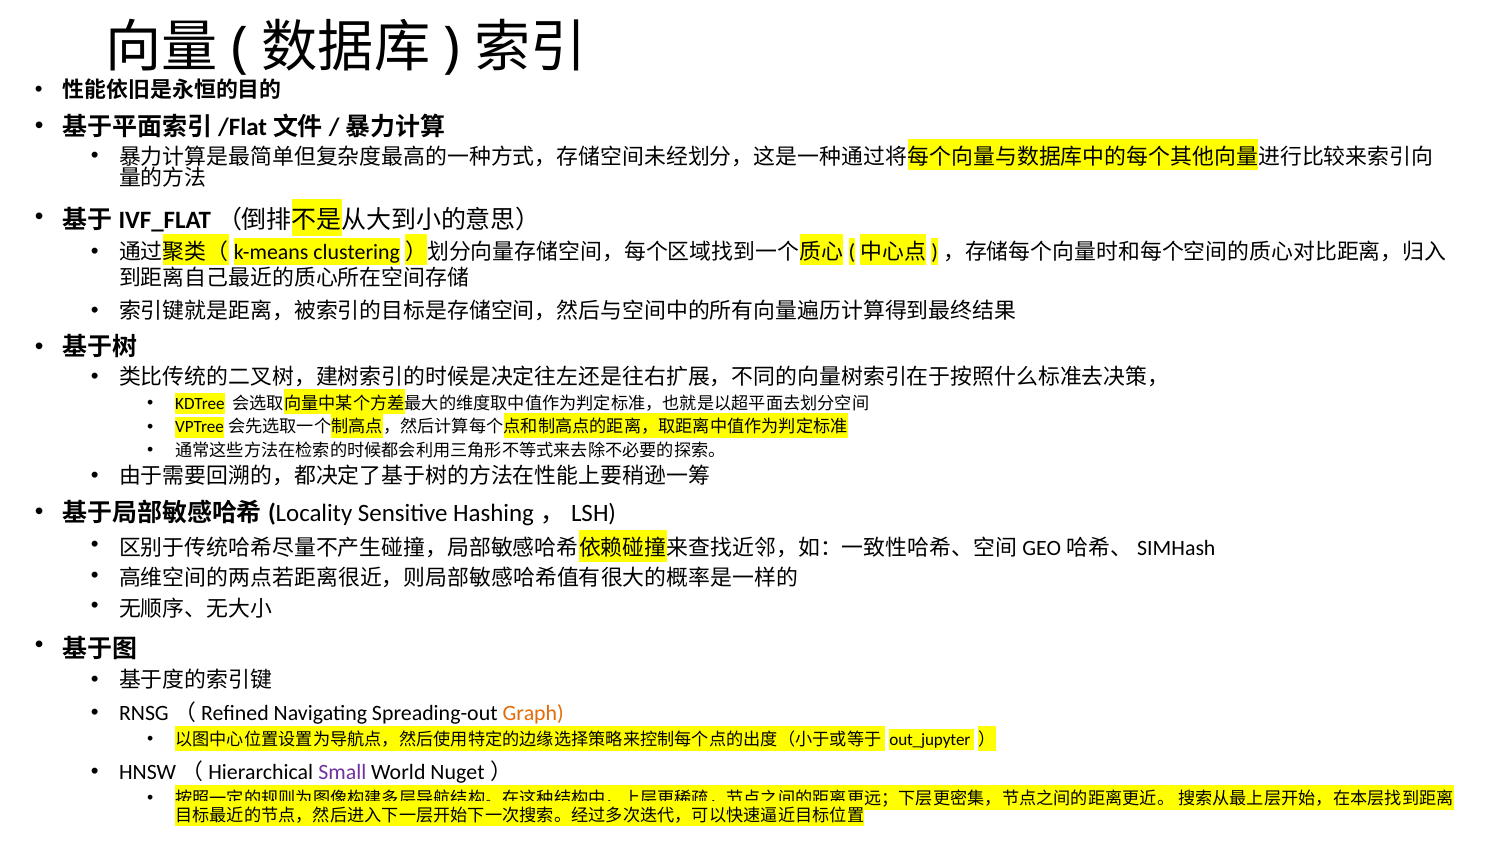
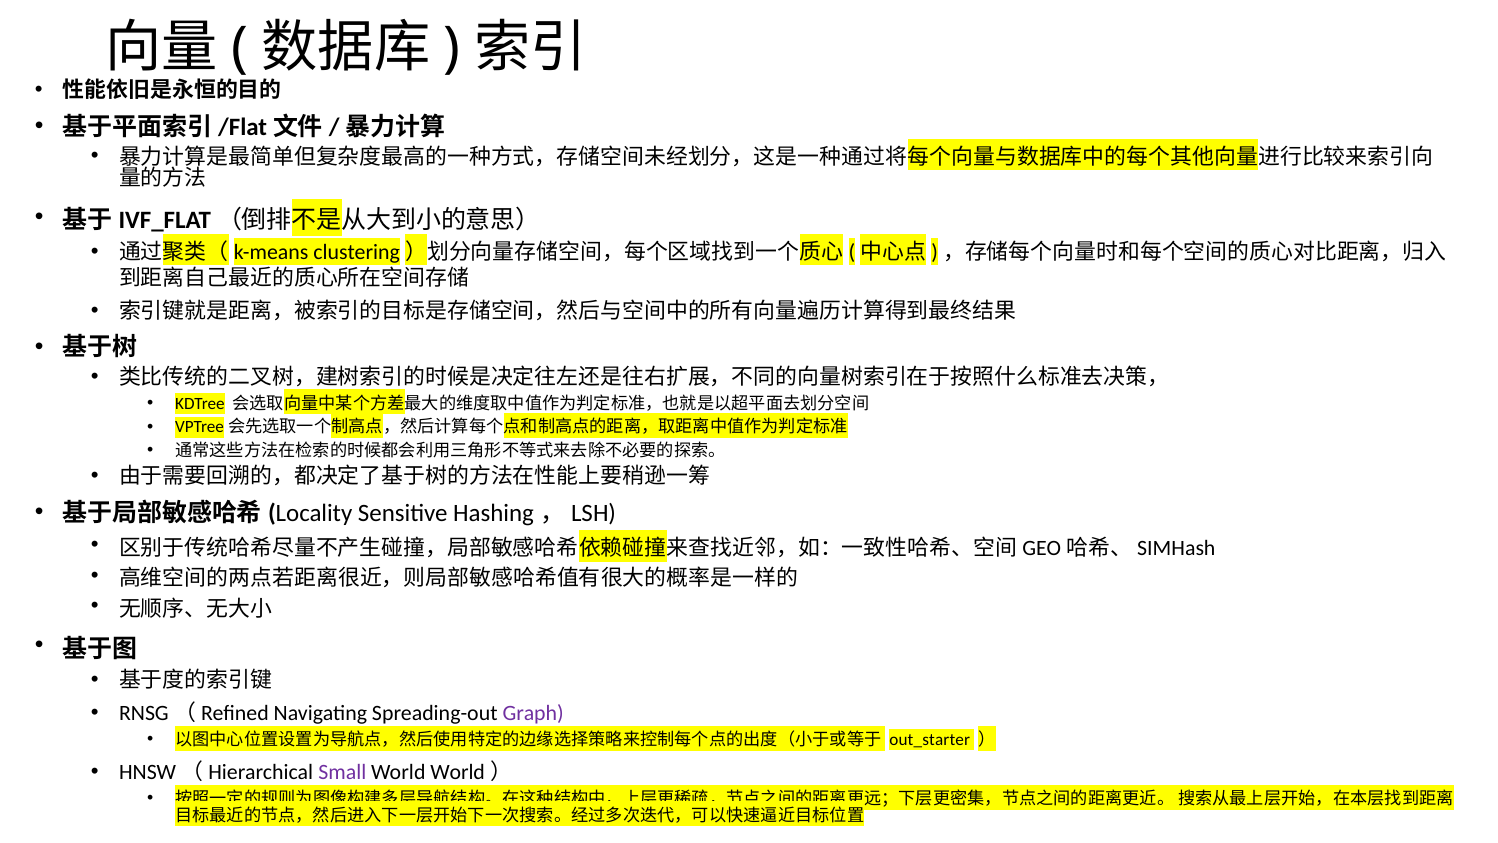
Graph colour: orange -> purple
out_jupyter: out_jupyter -> out_starter
World Nuget: Nuget -> World
